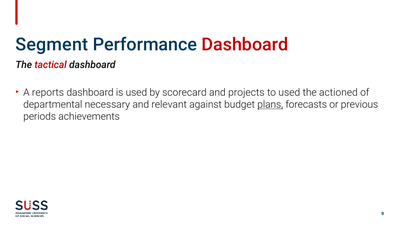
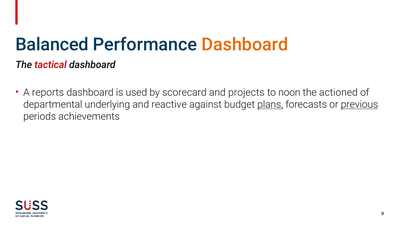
Segment: Segment -> Balanced
Dashboard at (245, 45) colour: red -> orange
to used: used -> noon
necessary: necessary -> underlying
relevant: relevant -> reactive
previous underline: none -> present
